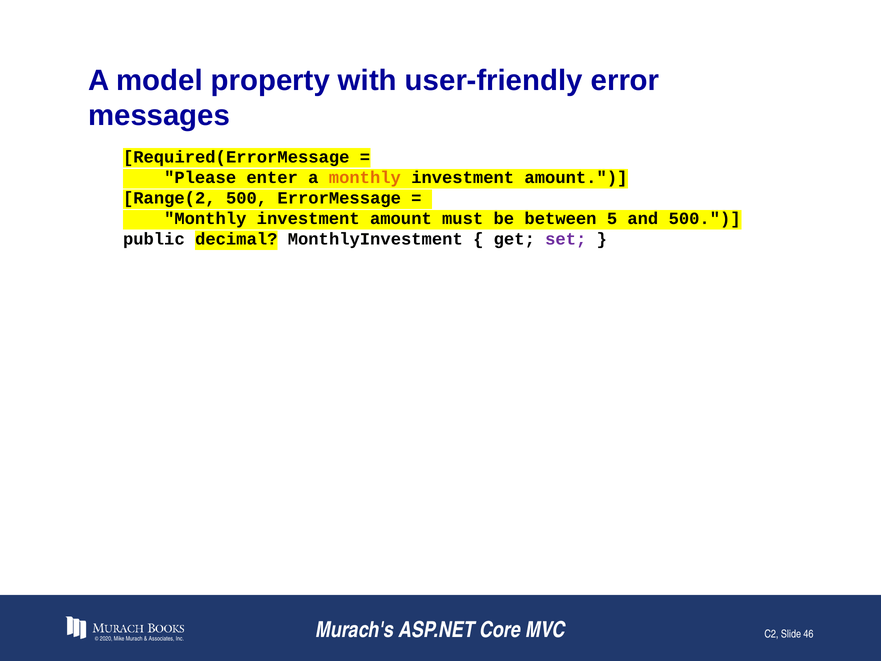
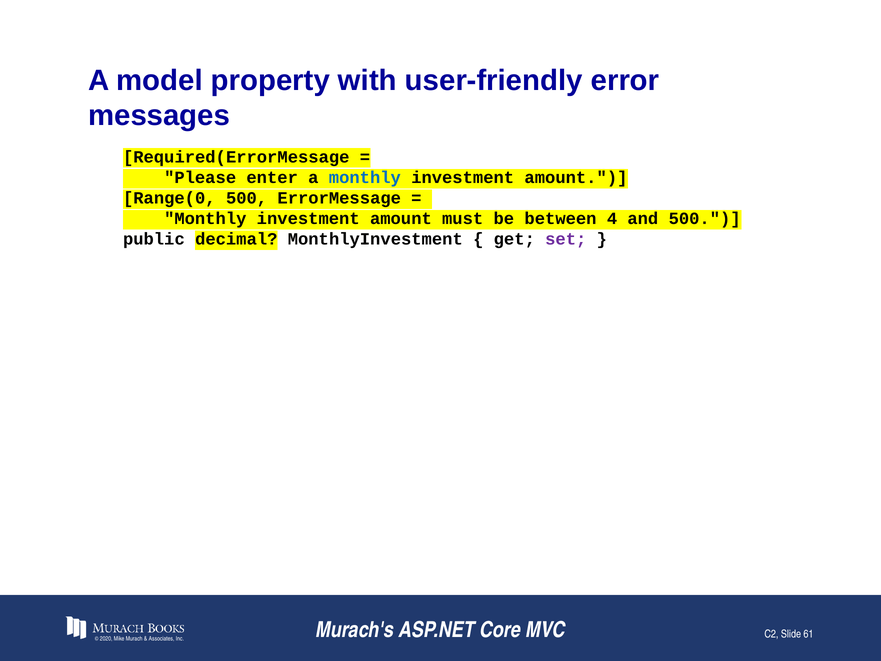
monthly at (365, 177) colour: orange -> blue
Range(2: Range(2 -> Range(0
5: 5 -> 4
46: 46 -> 61
